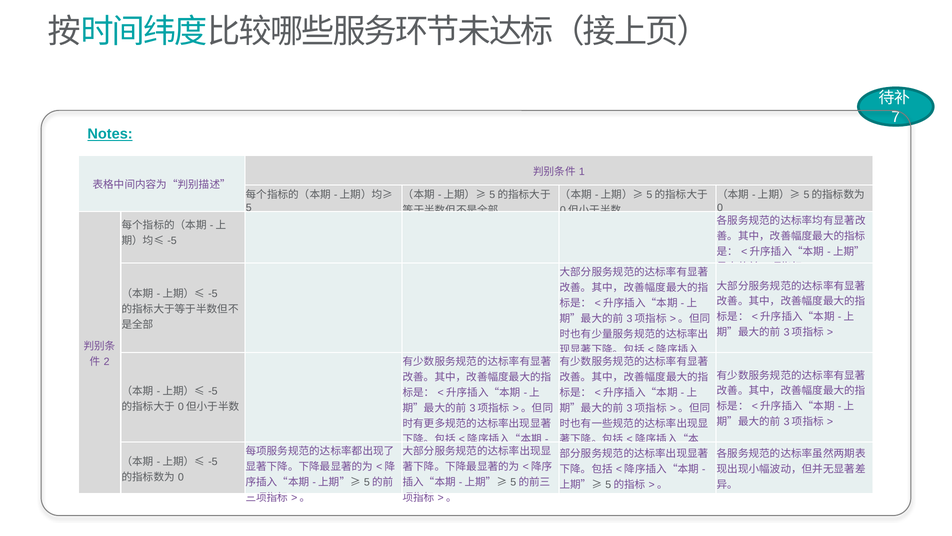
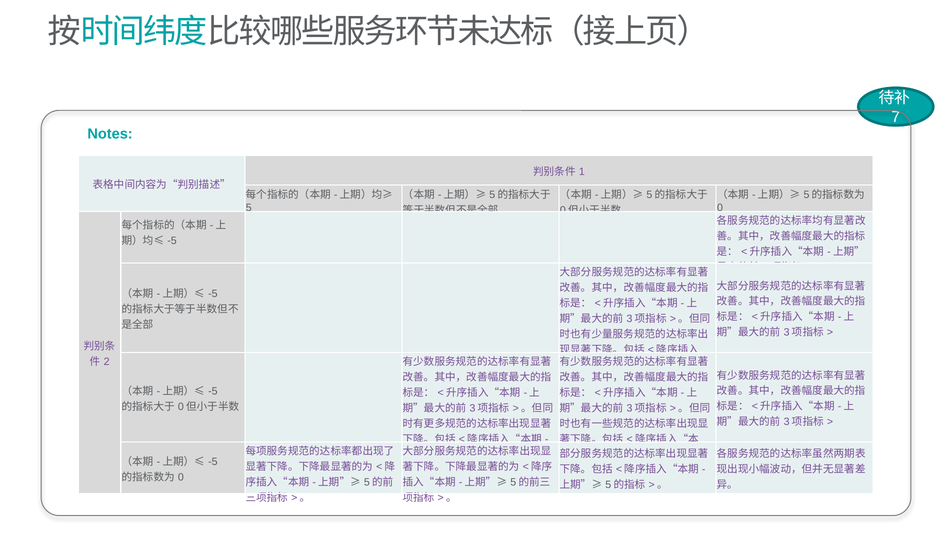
Notes underline: present -> none
